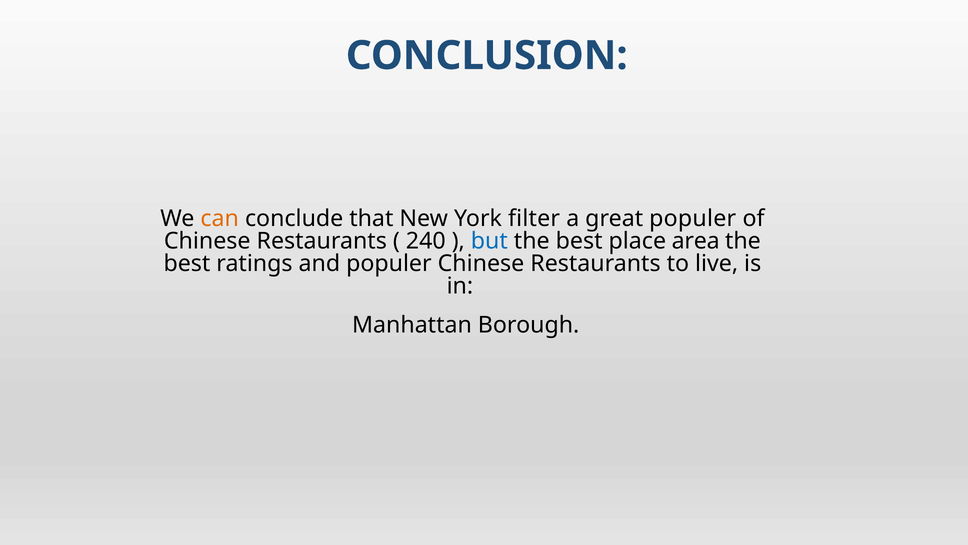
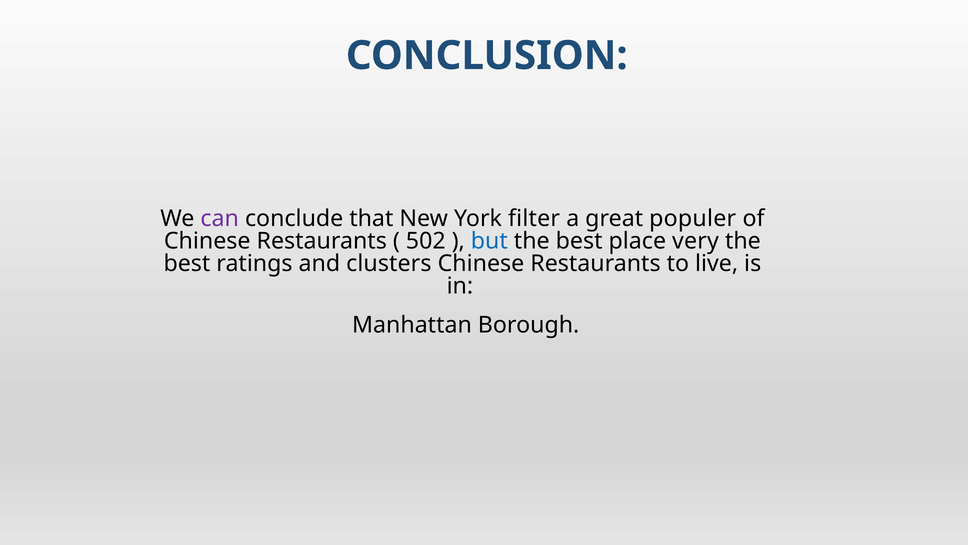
can colour: orange -> purple
240: 240 -> 502
area: area -> very
and populer: populer -> clusters
